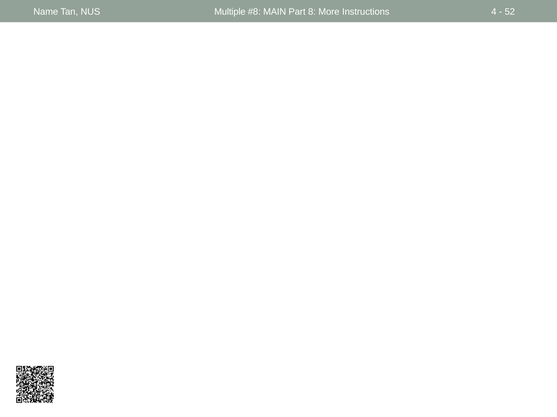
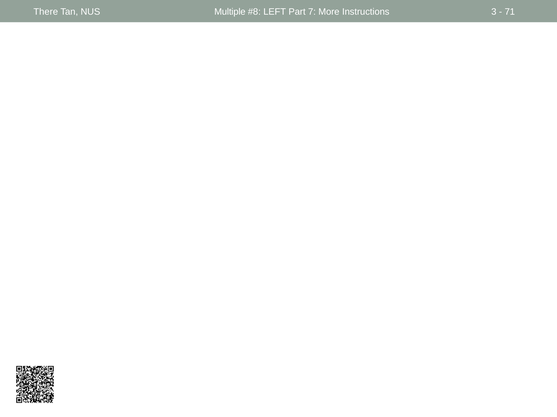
Name: Name -> There
MAIN: MAIN -> LEFT
8: 8 -> 7
4: 4 -> 3
52: 52 -> 71
